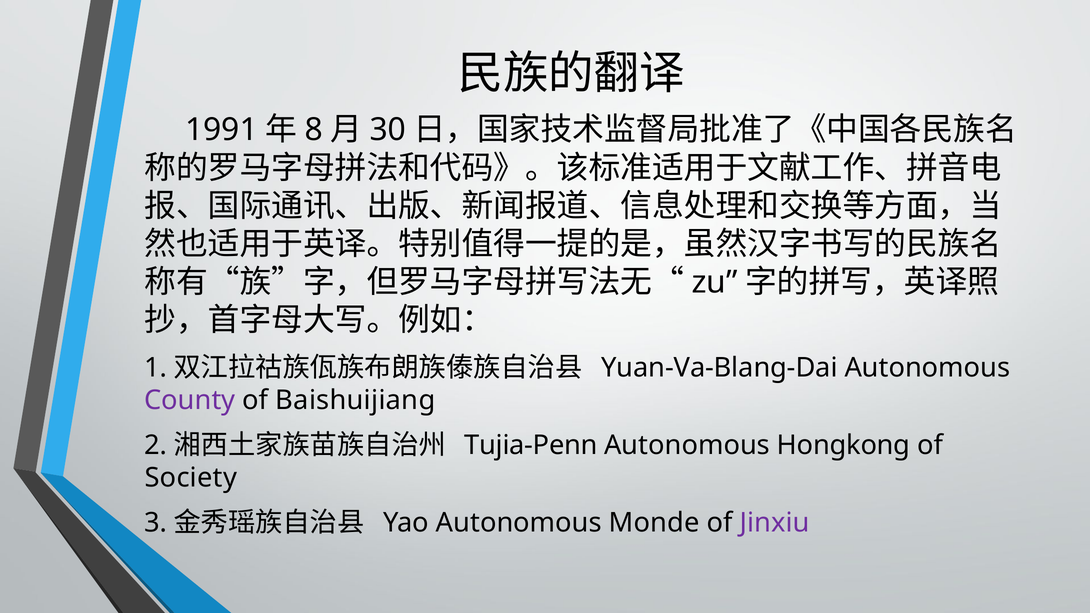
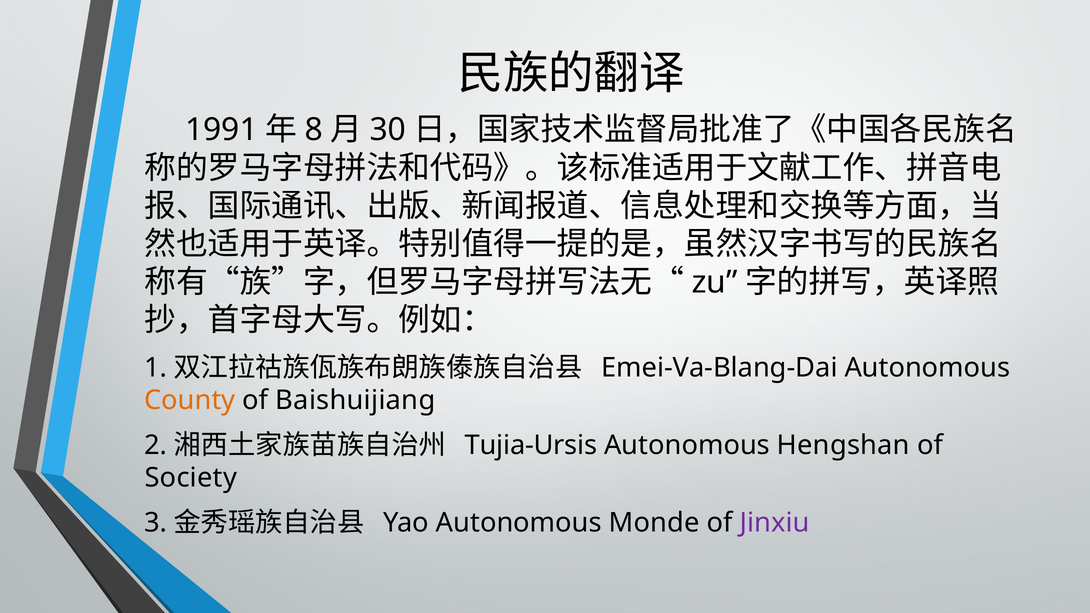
Yuan-Va-Blang-Dai: Yuan-Va-Blang-Dai -> Emei-Va-Blang-Dai
County colour: purple -> orange
Tujia-Penn: Tujia-Penn -> Tujia-Ursis
Hongkong: Hongkong -> Hengshan
